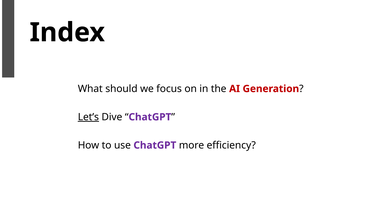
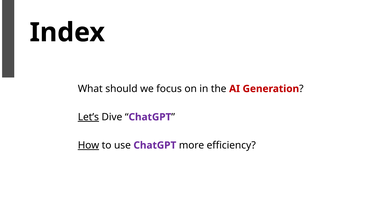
How underline: none -> present
